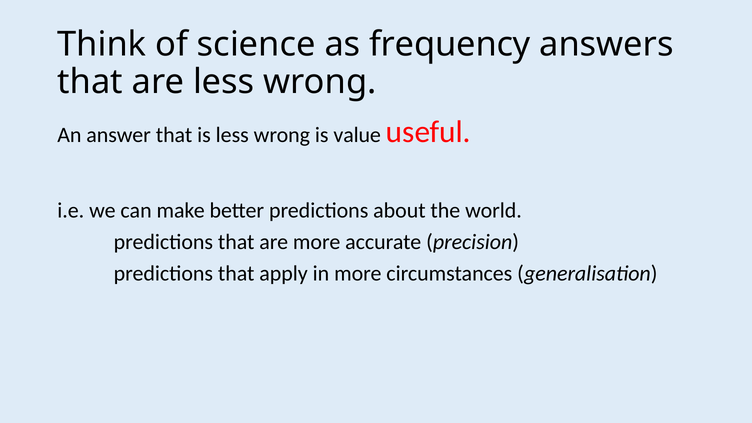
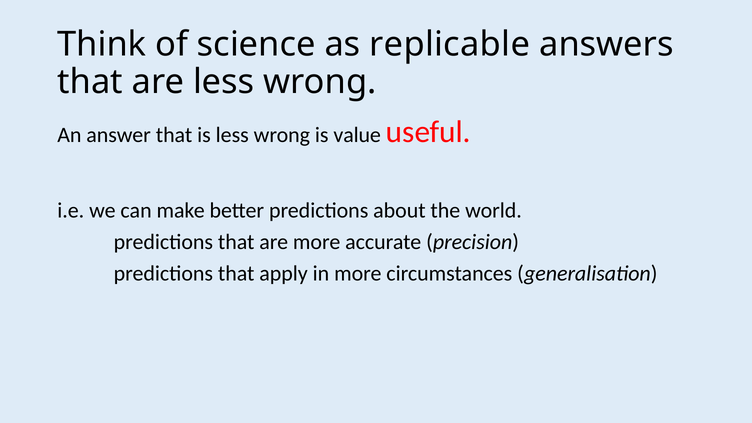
frequency: frequency -> replicable
